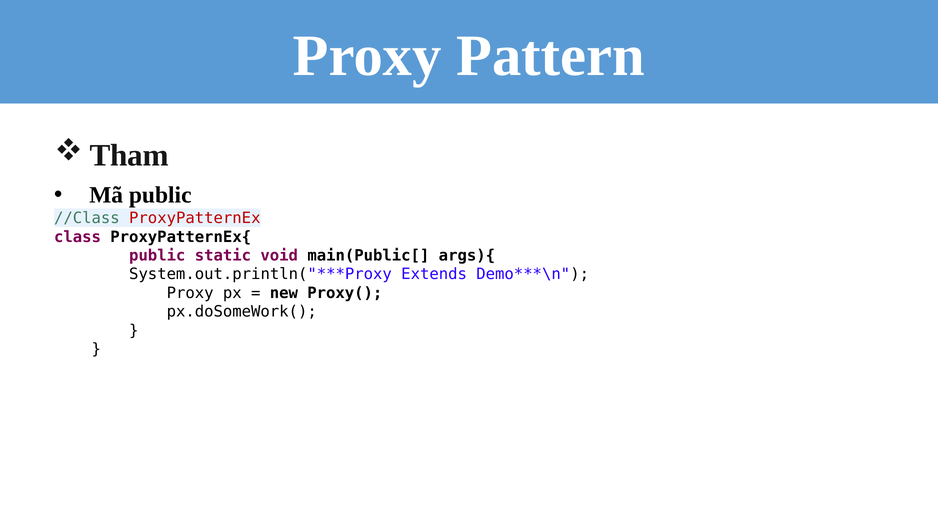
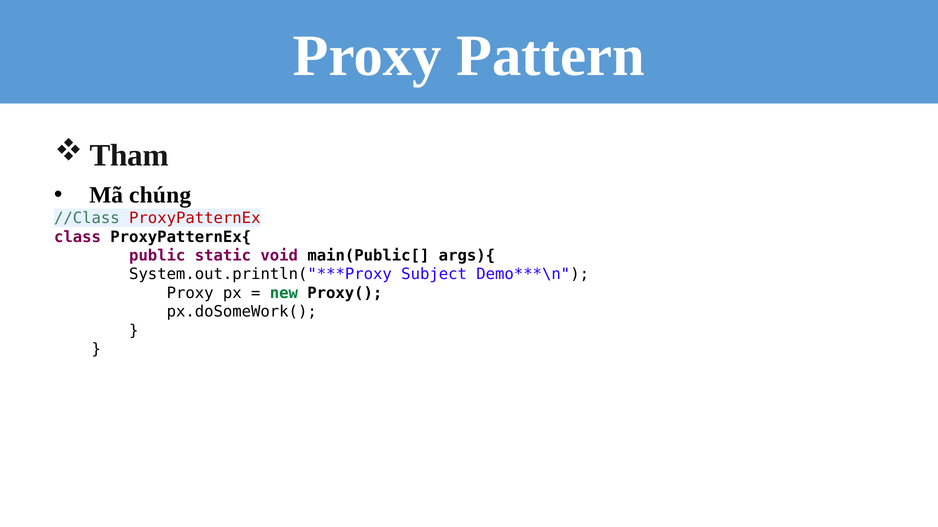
Mã public: public -> chúng
Extends: Extends -> Subject
new colour: black -> green
